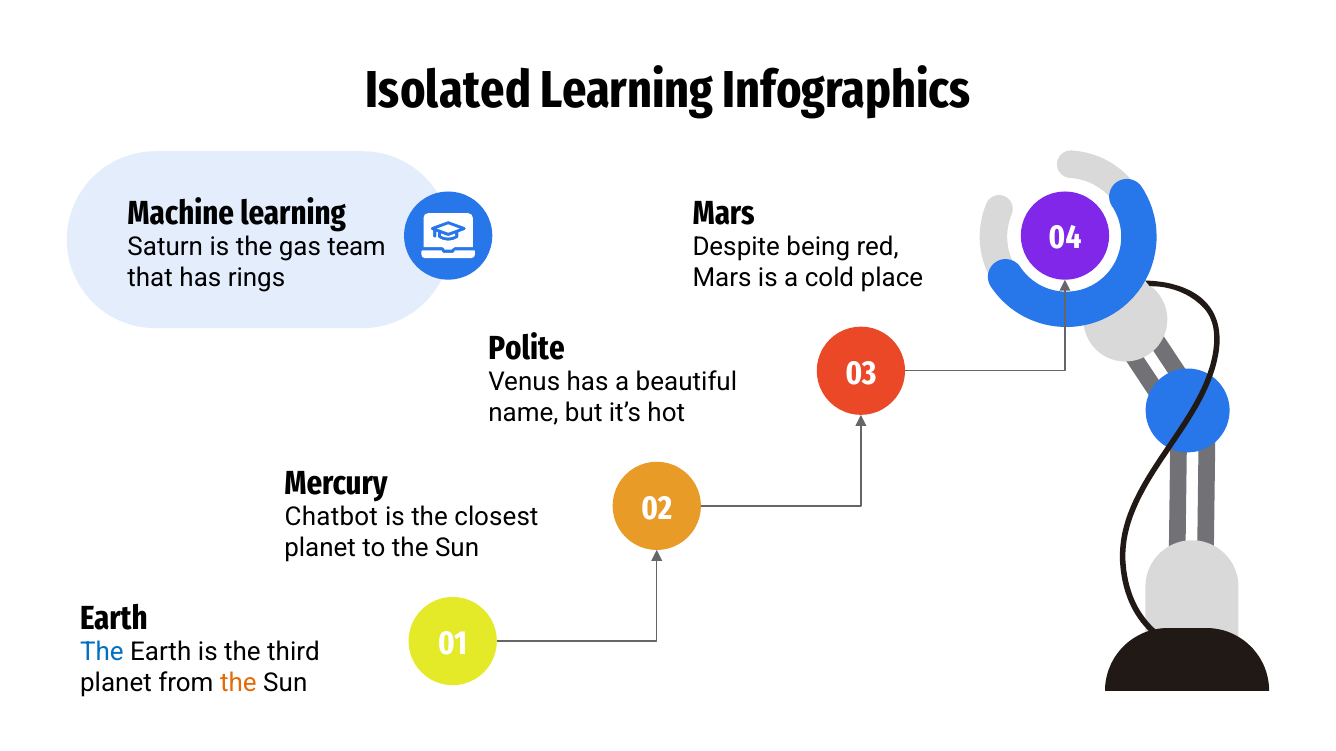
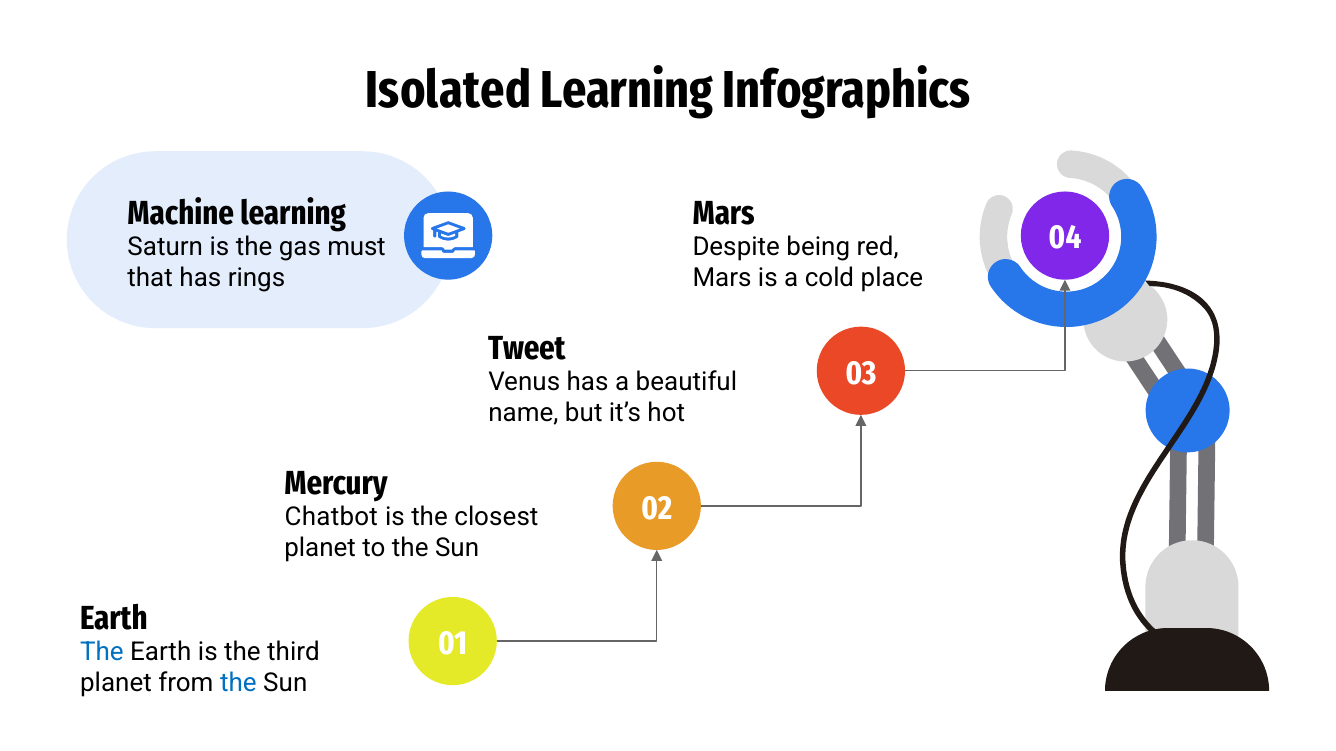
team: team -> must
Polite: Polite -> Tweet
the at (238, 684) colour: orange -> blue
